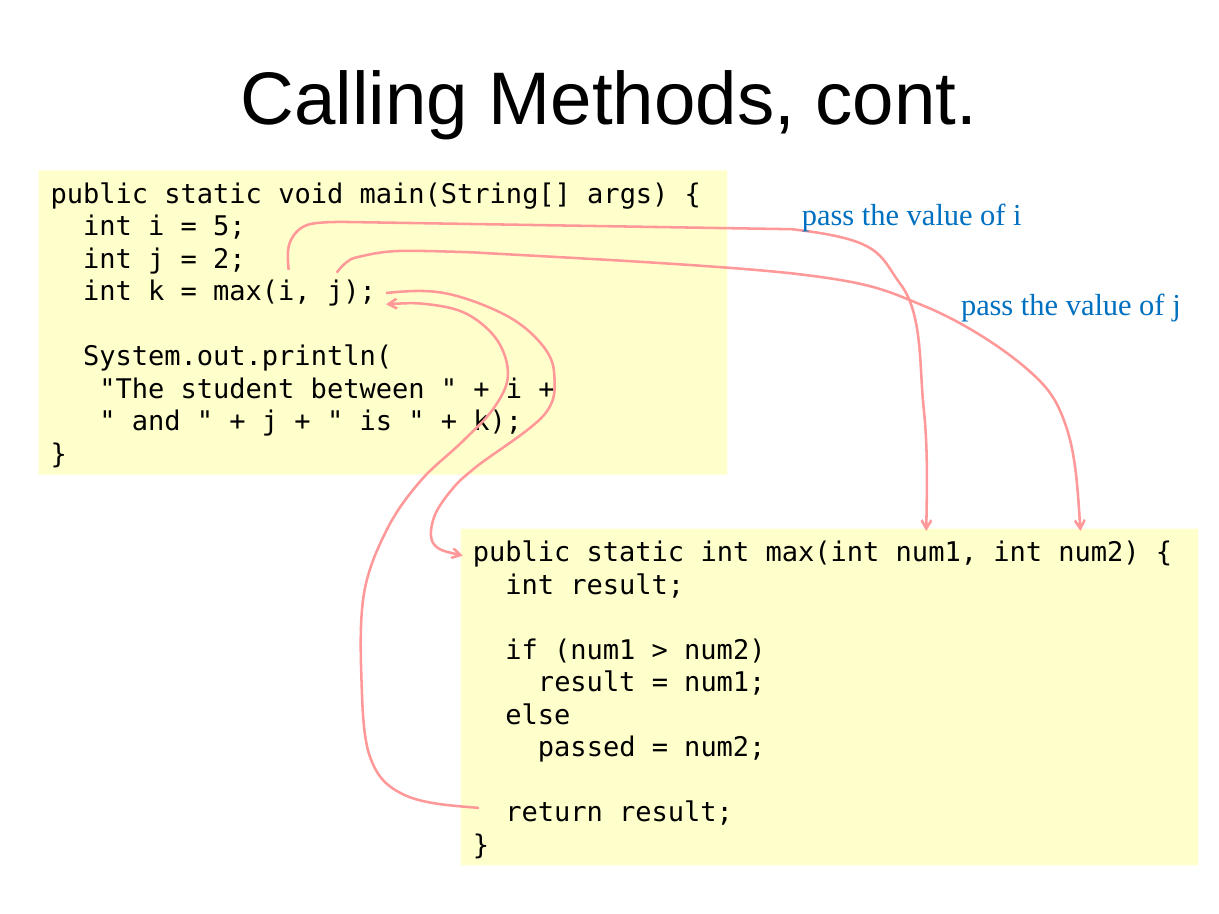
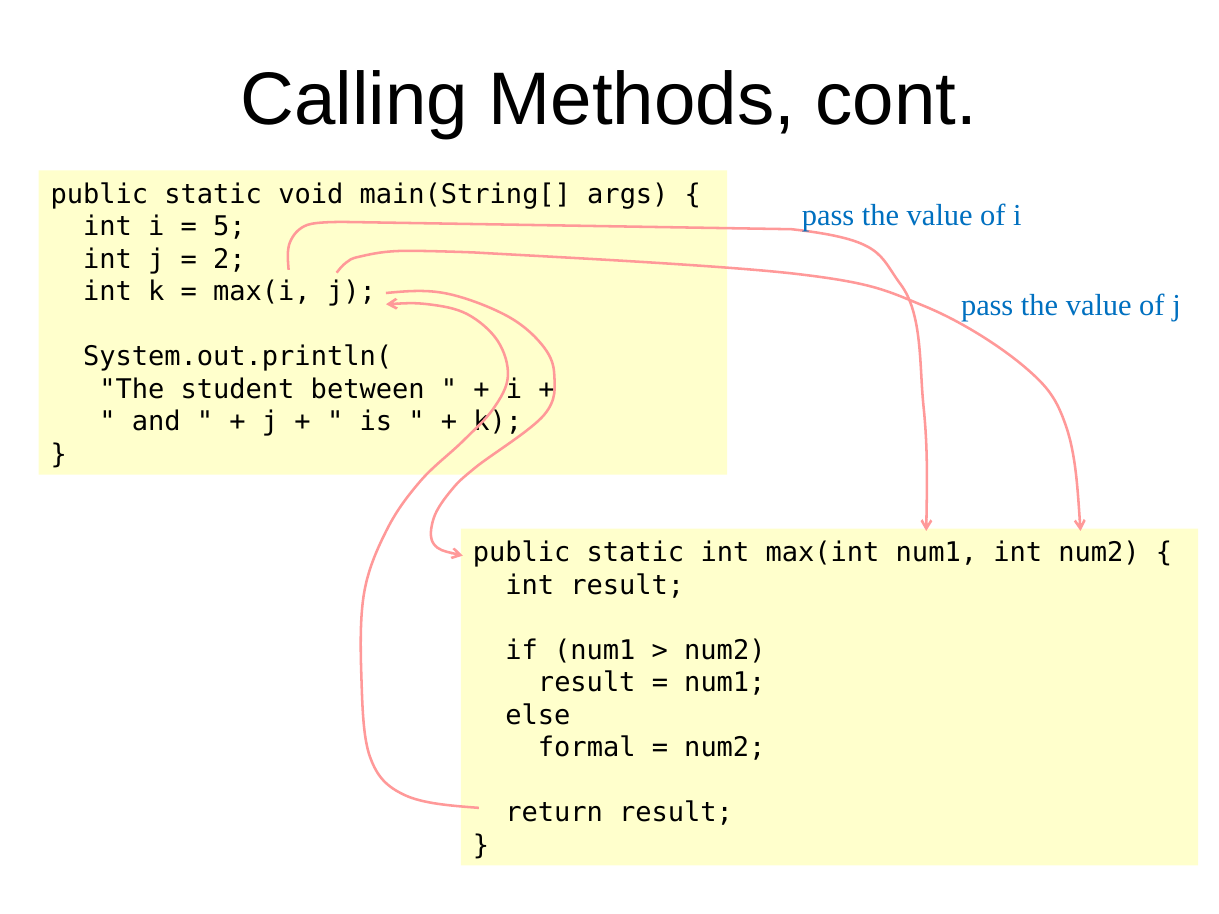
passed: passed -> formal
